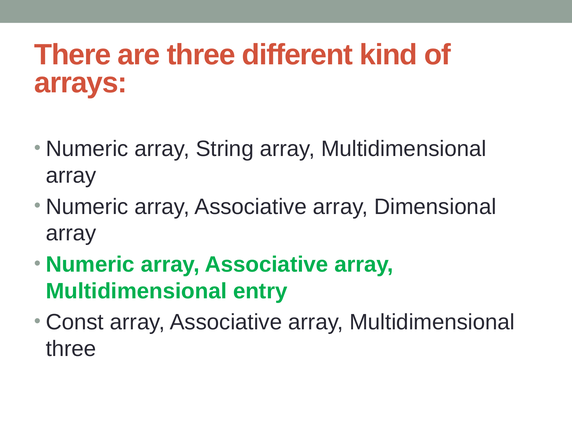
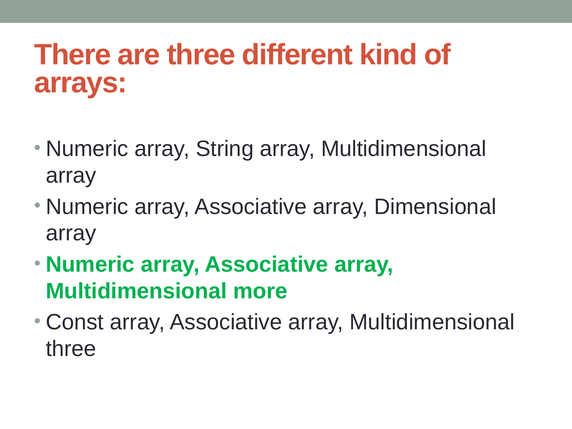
entry: entry -> more
